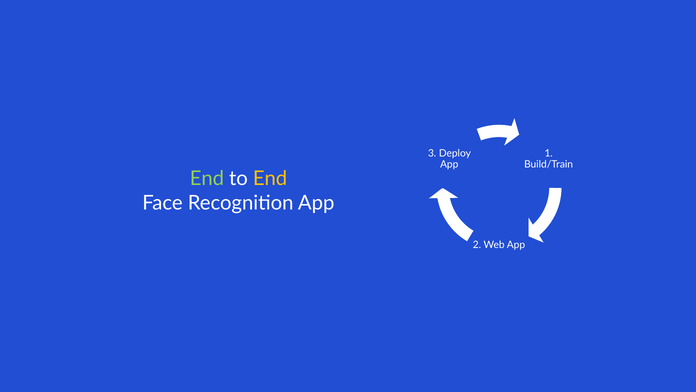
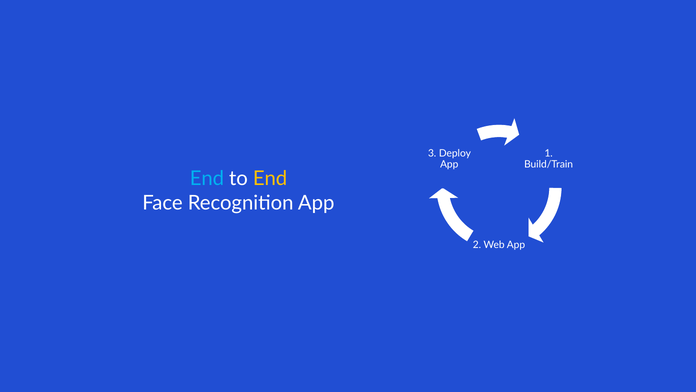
End at (207, 179) colour: light green -> light blue
